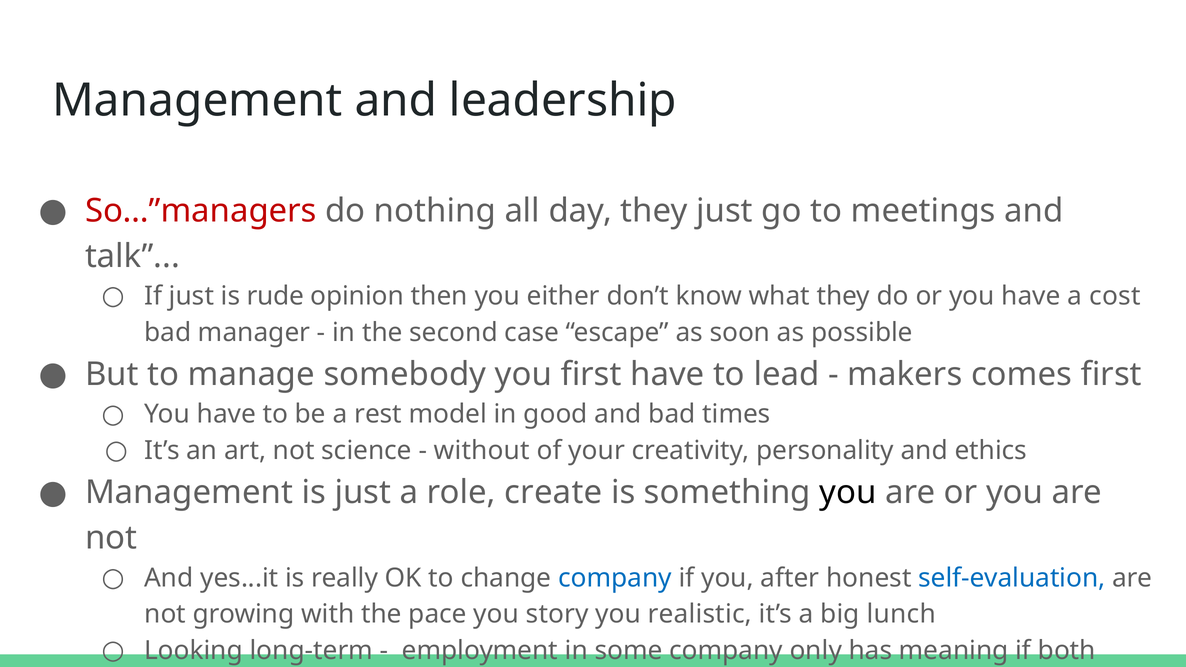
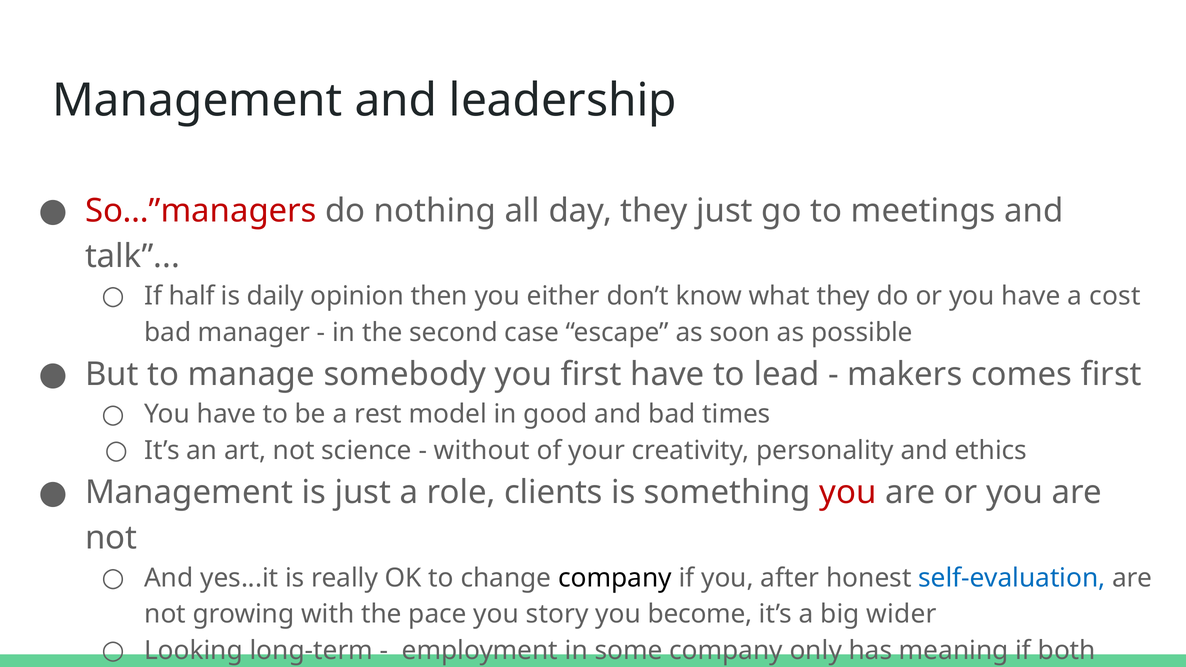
If just: just -> half
rude: rude -> daily
create: create -> clients
you at (848, 493) colour: black -> red
company at (615, 578) colour: blue -> black
realistic: realistic -> become
lunch: lunch -> wider
